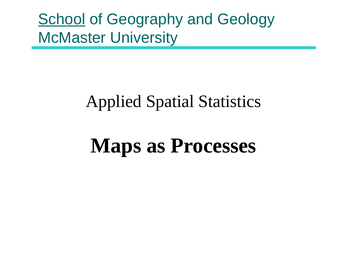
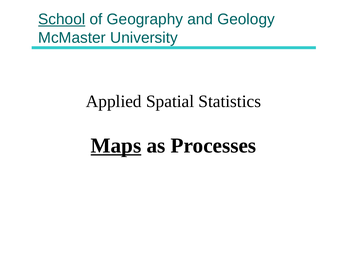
Maps underline: none -> present
